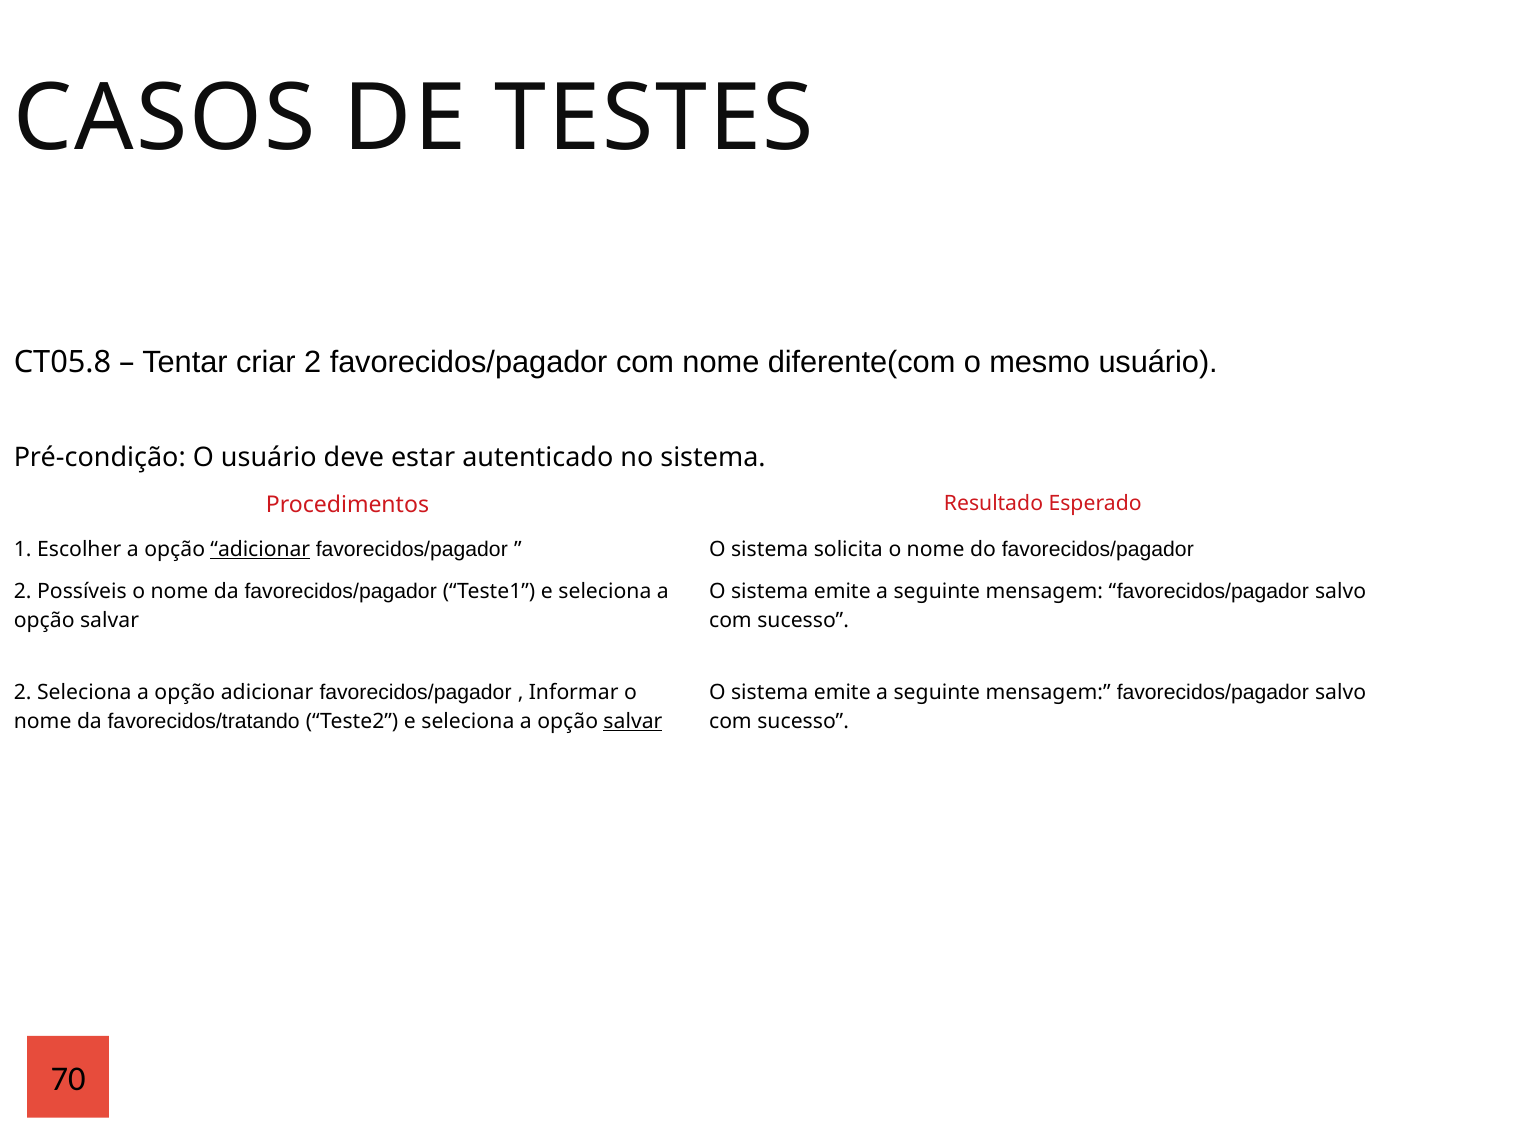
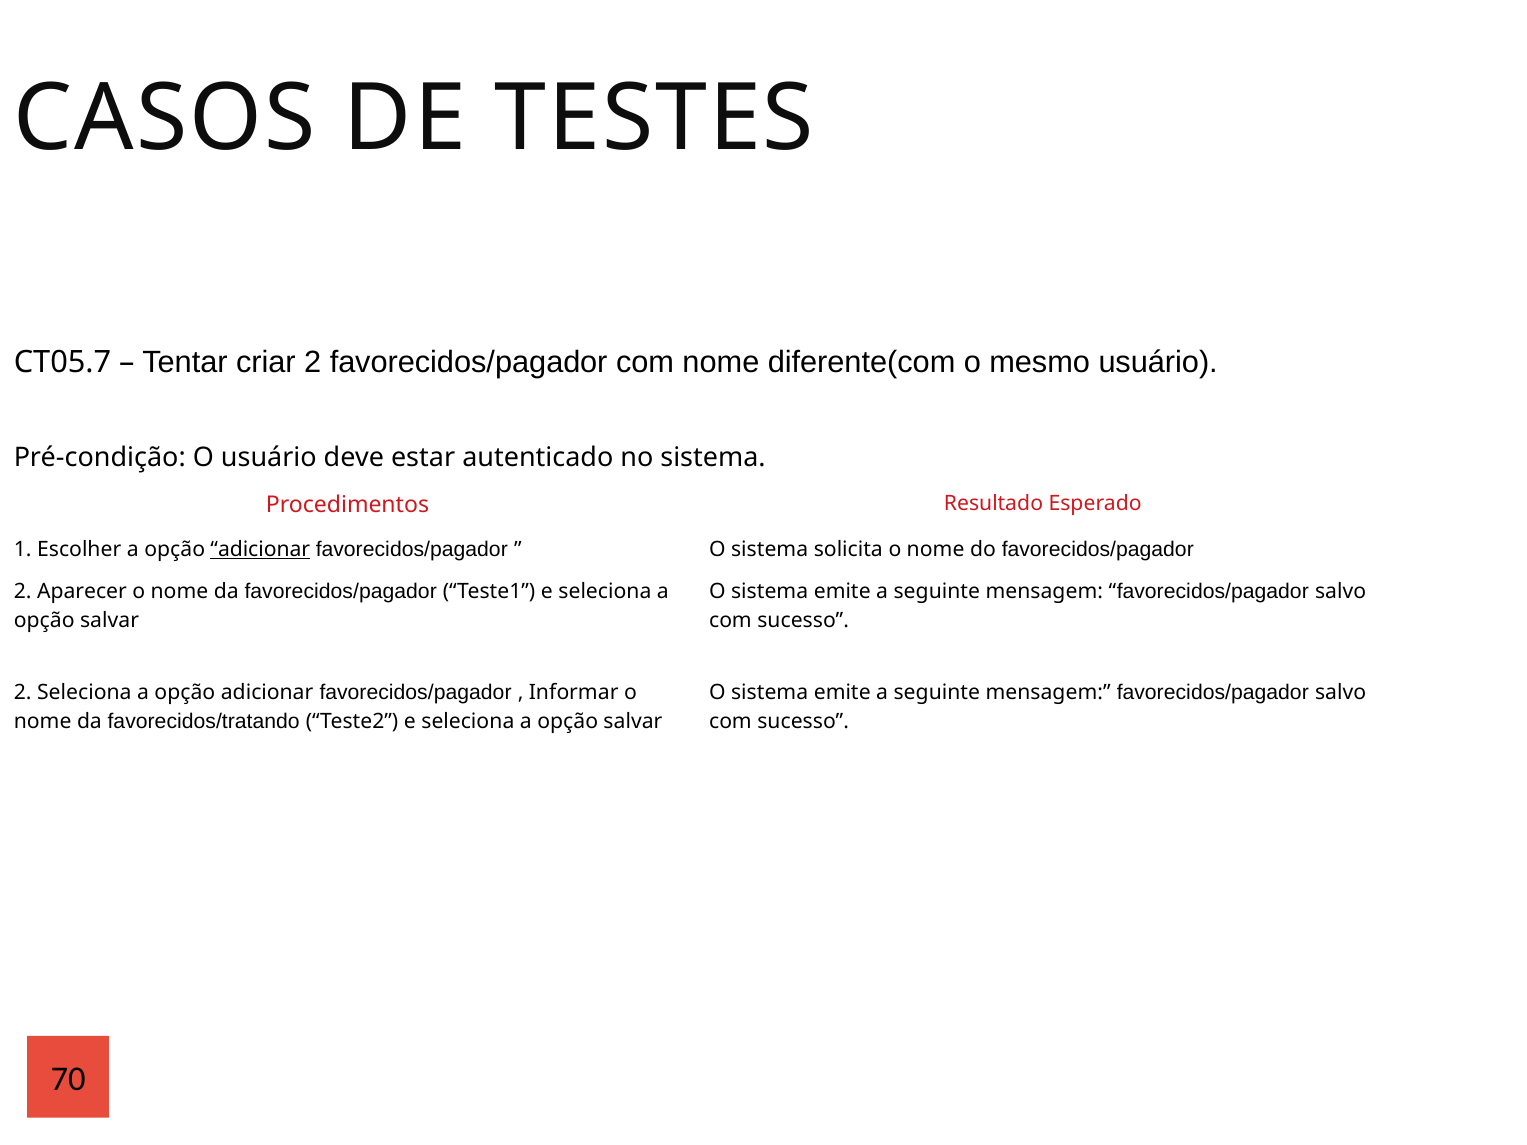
CT05.8: CT05.8 -> CT05.7
Possíveis: Possíveis -> Aparecer
salvar at (633, 721) underline: present -> none
